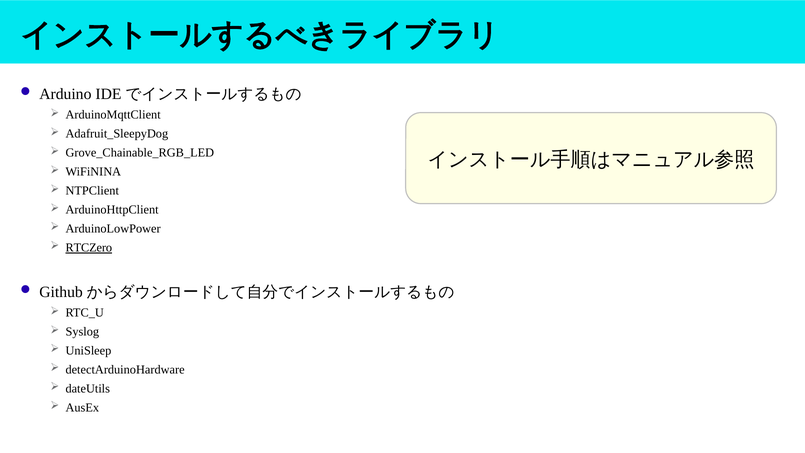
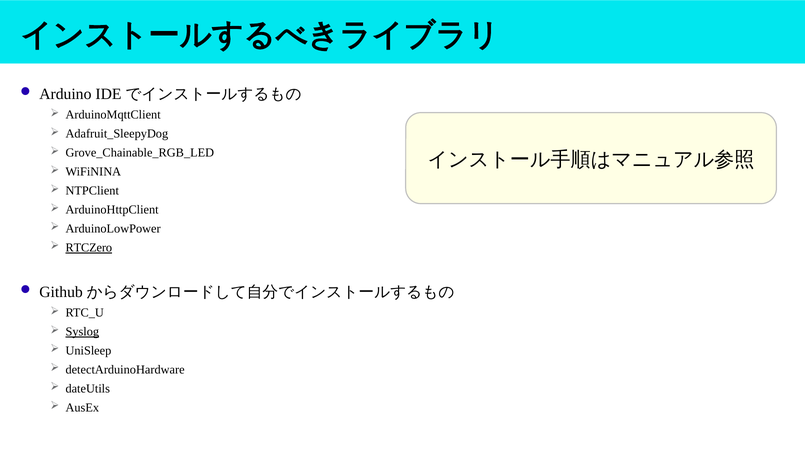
Syslog underline: none -> present
